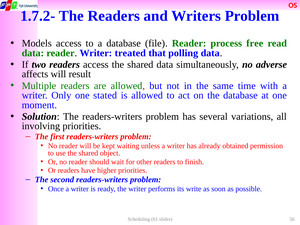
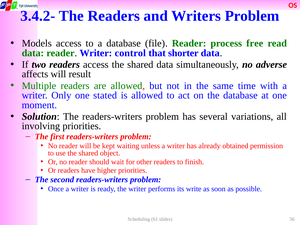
1.7.2-: 1.7.2- -> 3.4.2-
treated: treated -> control
polling: polling -> shorter
